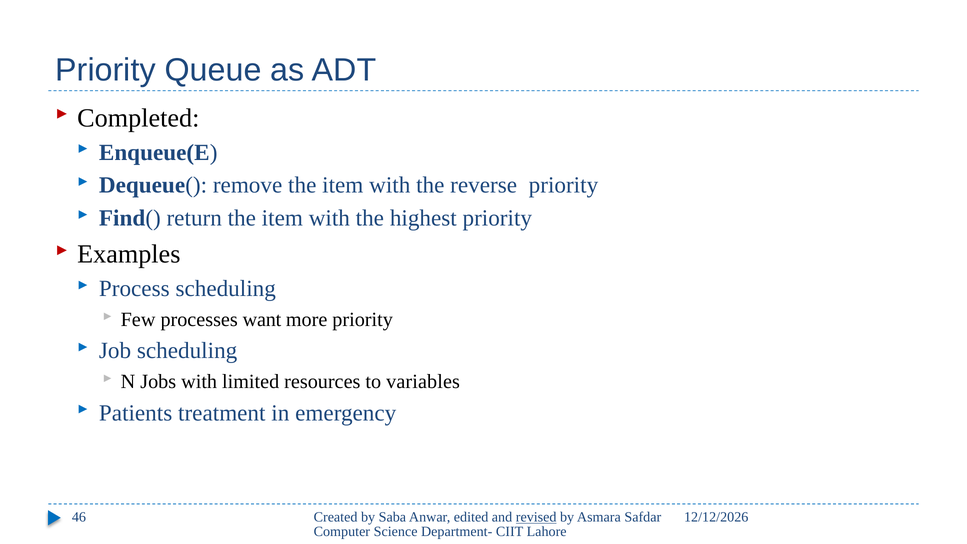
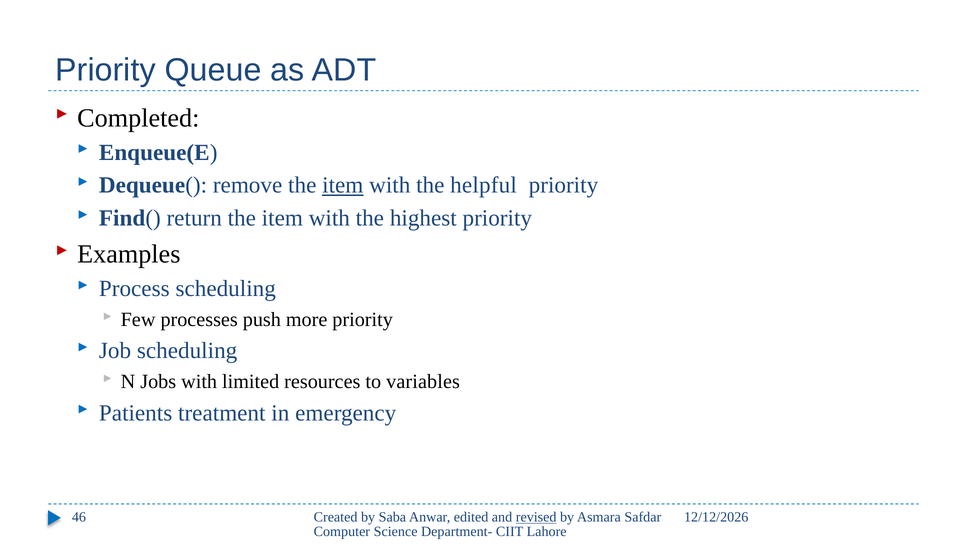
item at (343, 185) underline: none -> present
reverse: reverse -> helpful
want: want -> push
